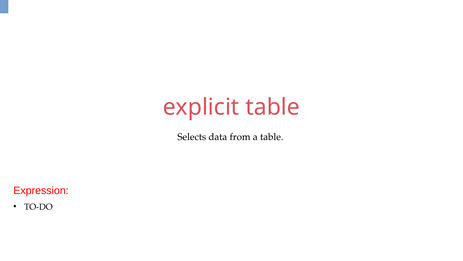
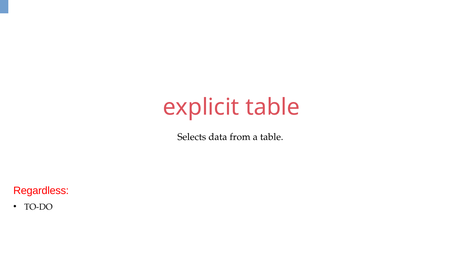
Expression: Expression -> Regardless
